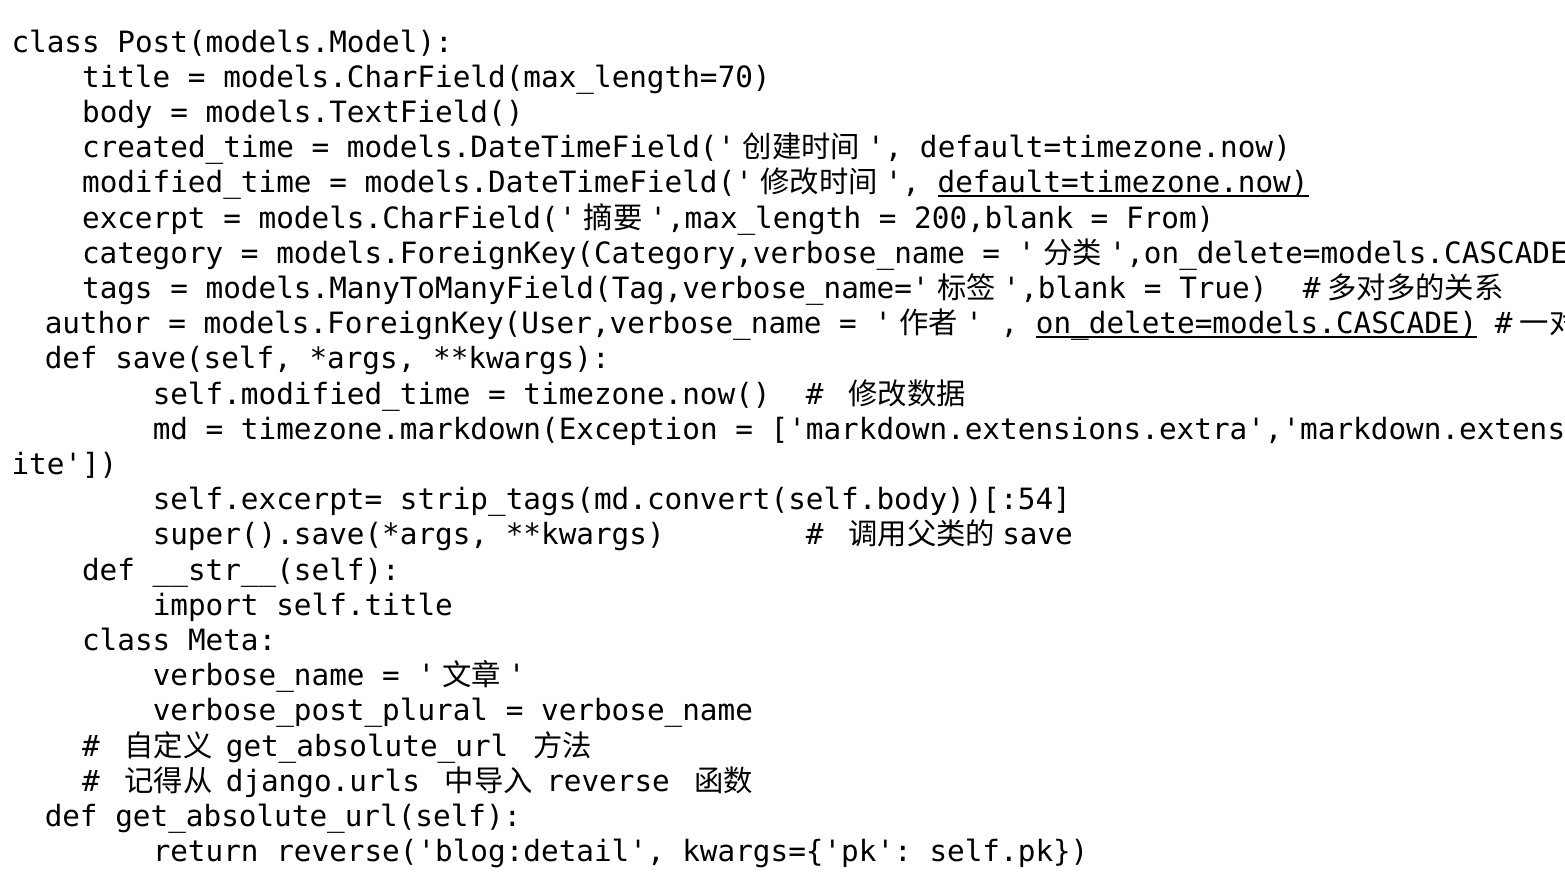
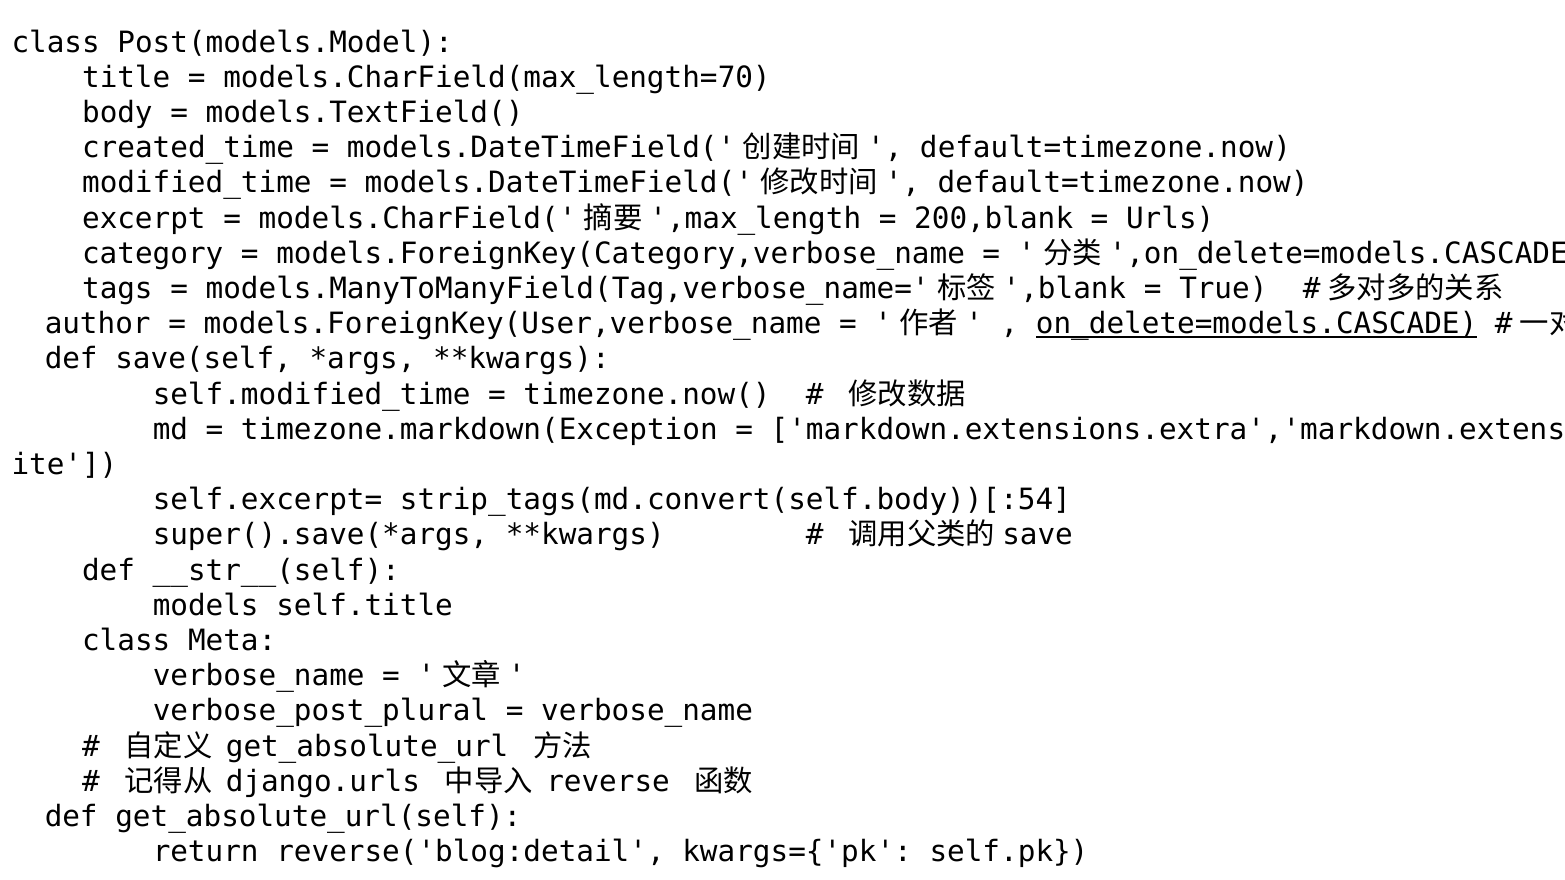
default=timezone.now at (1123, 183) underline: present -> none
From: From -> Urls
import: import -> models
